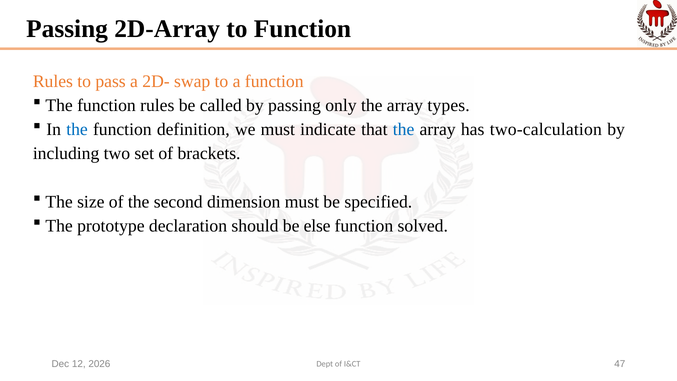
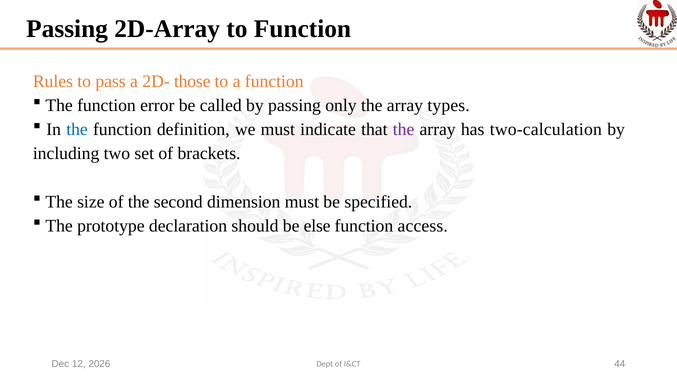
swap: swap -> those
function rules: rules -> error
the at (404, 129) colour: blue -> purple
solved: solved -> access
47: 47 -> 44
